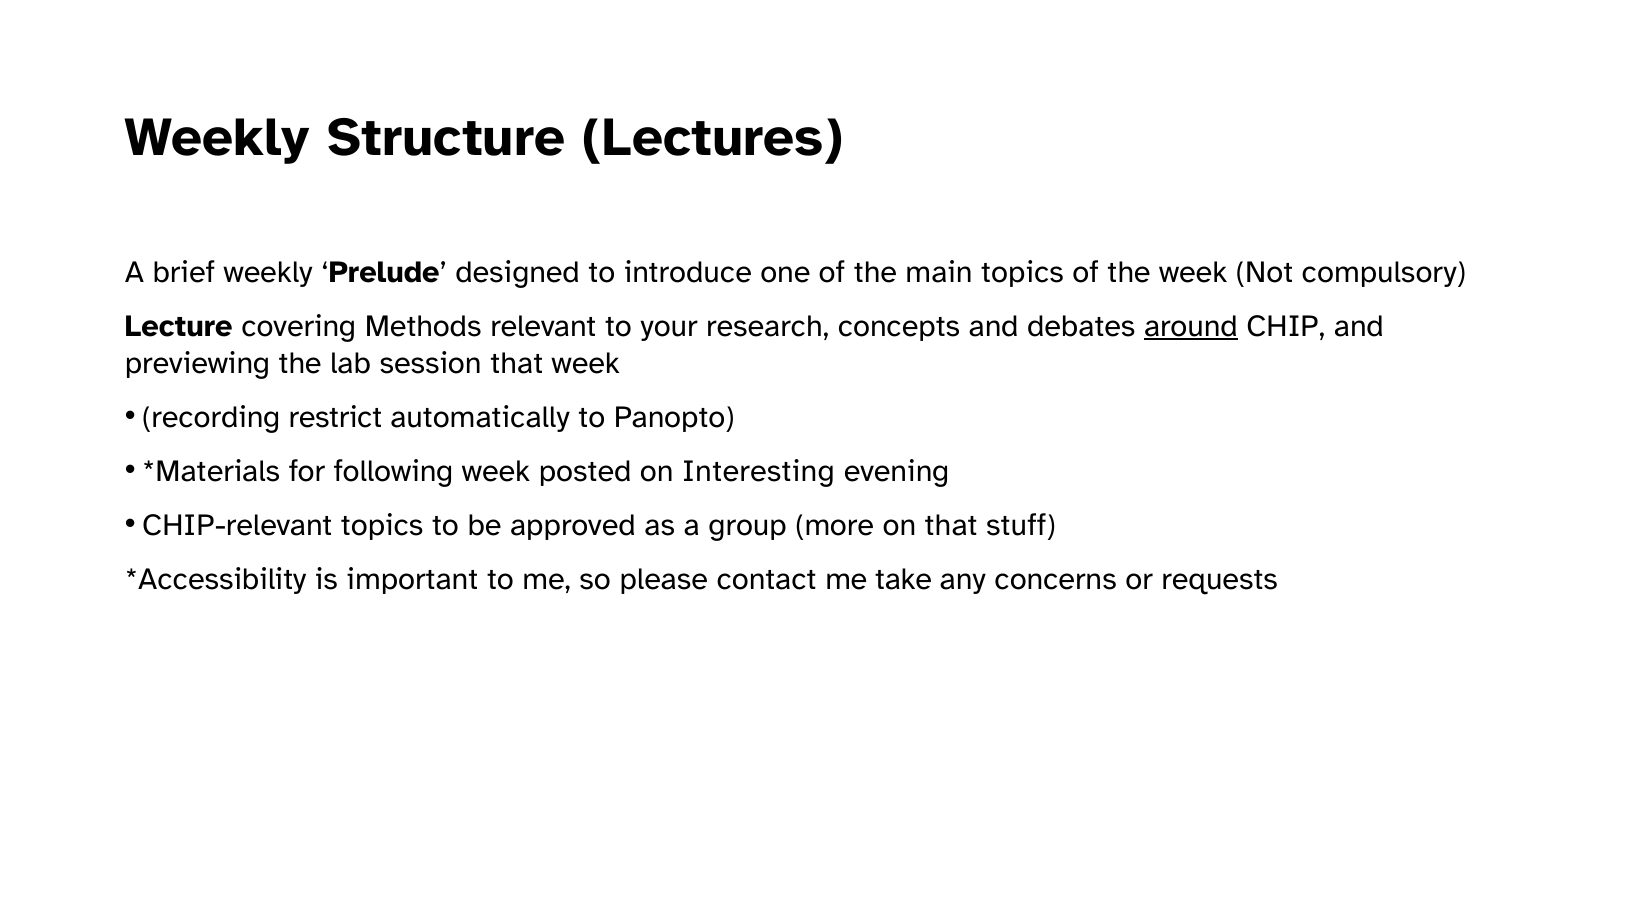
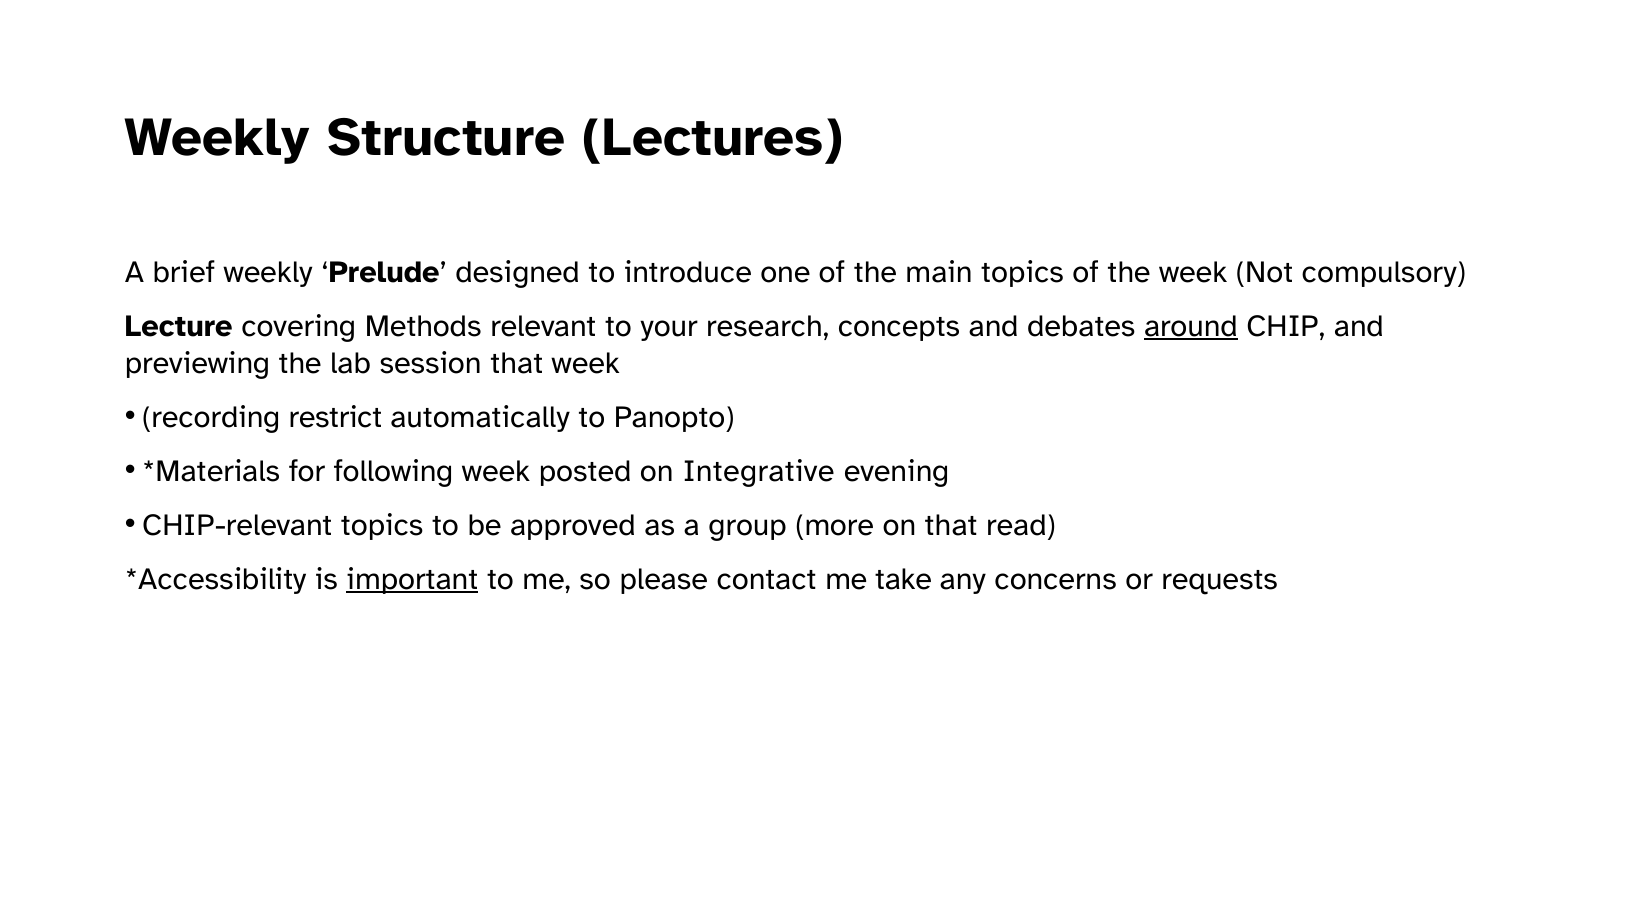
Interesting: Interesting -> Integrative
stuff: stuff -> read
important underline: none -> present
